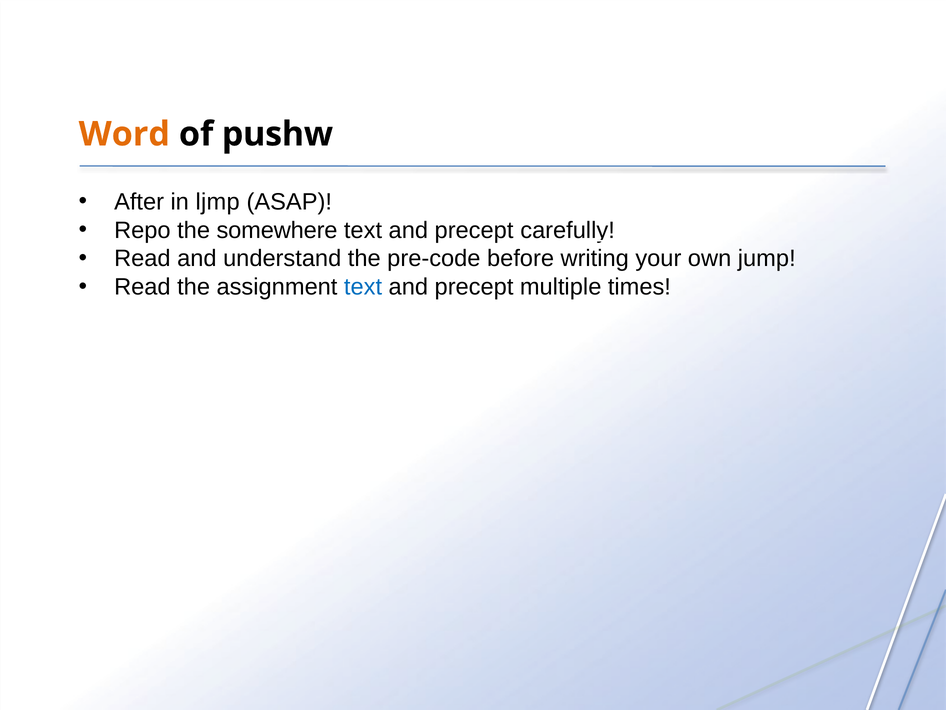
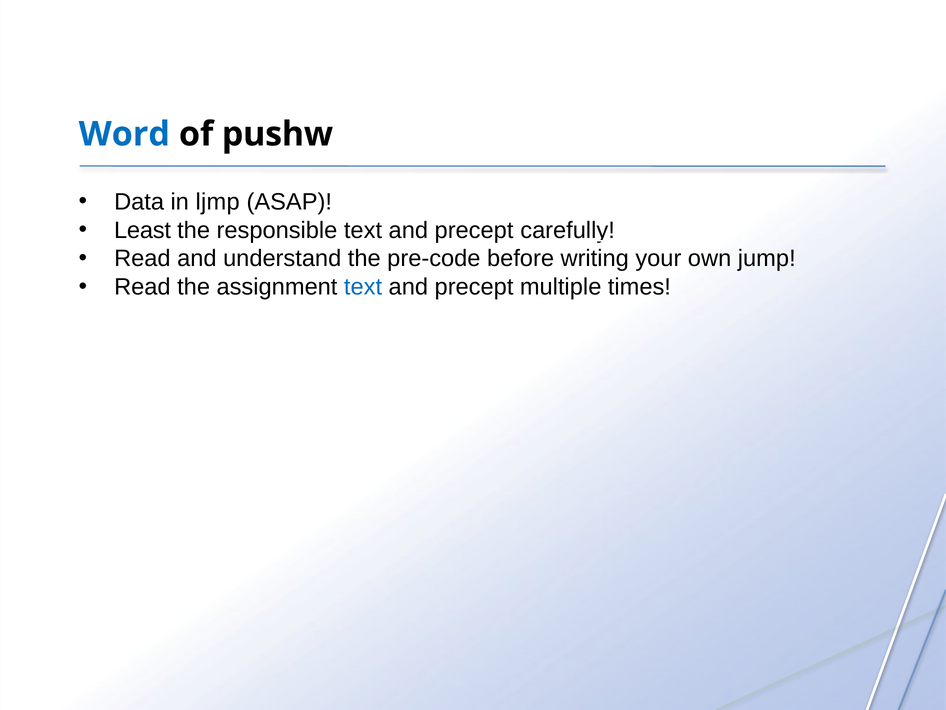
Word colour: orange -> blue
After: After -> Data
Repo: Repo -> Least
somewhere: somewhere -> responsible
